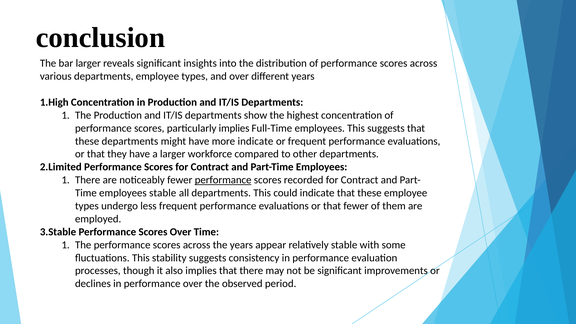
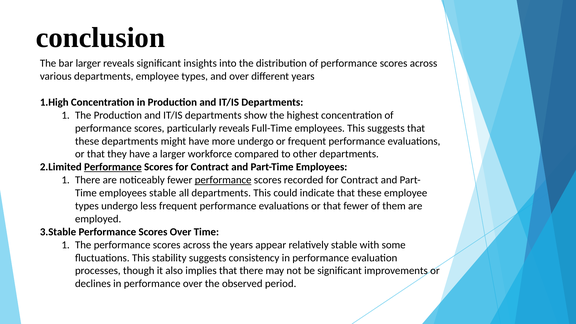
particularly implies: implies -> reveals
more indicate: indicate -> undergo
Performance at (113, 167) underline: none -> present
